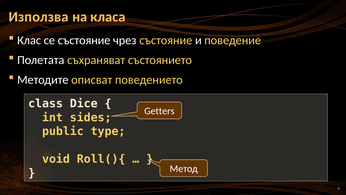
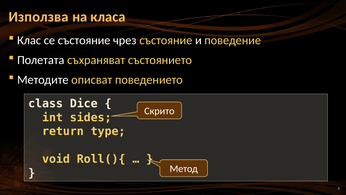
Getters: Getters -> Скрито
public: public -> return
